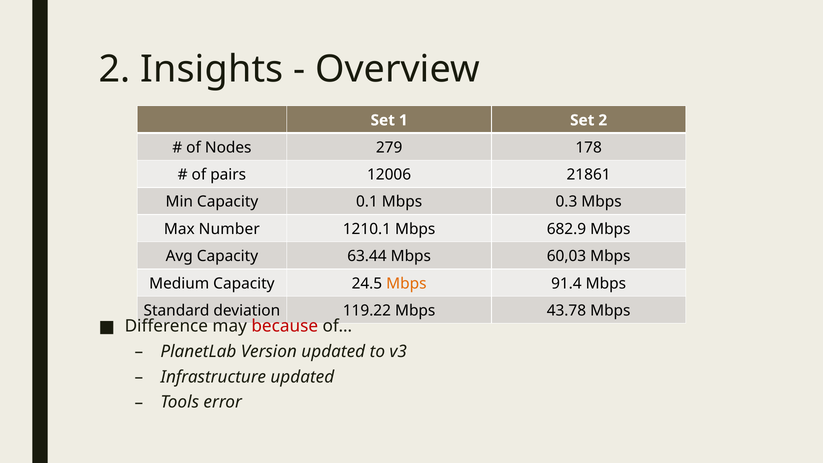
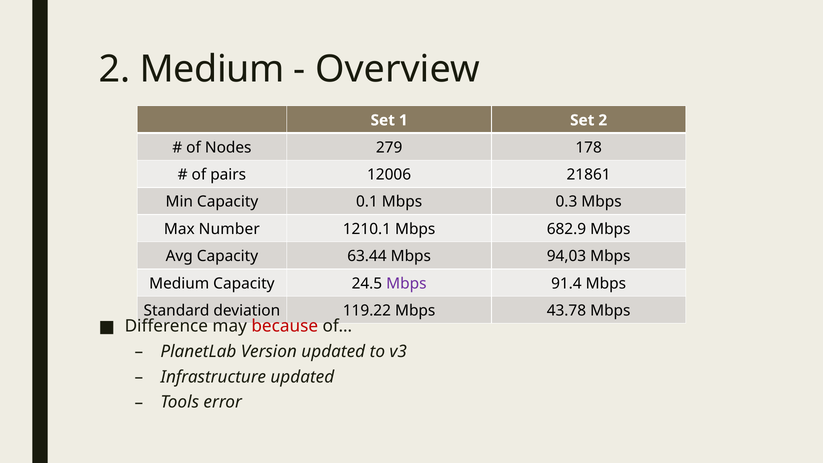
2 Insights: Insights -> Medium
60,03: 60,03 -> 94,03
Mbps at (406, 283) colour: orange -> purple
